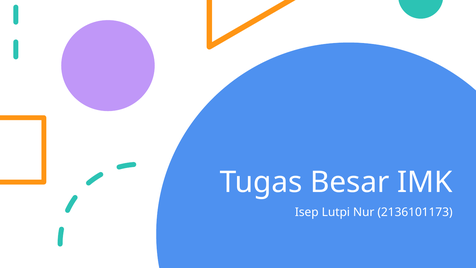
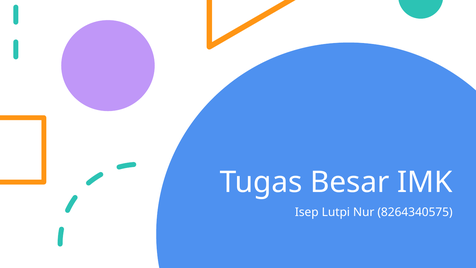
2136101173: 2136101173 -> 8264340575
